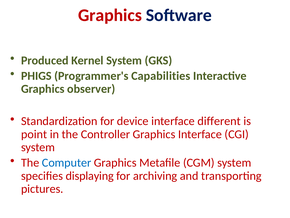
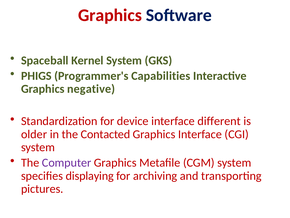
Produced: Produced -> Spaceball
observer: observer -> negative
point: point -> older
Controller: Controller -> Contacted
Computer colour: blue -> purple
